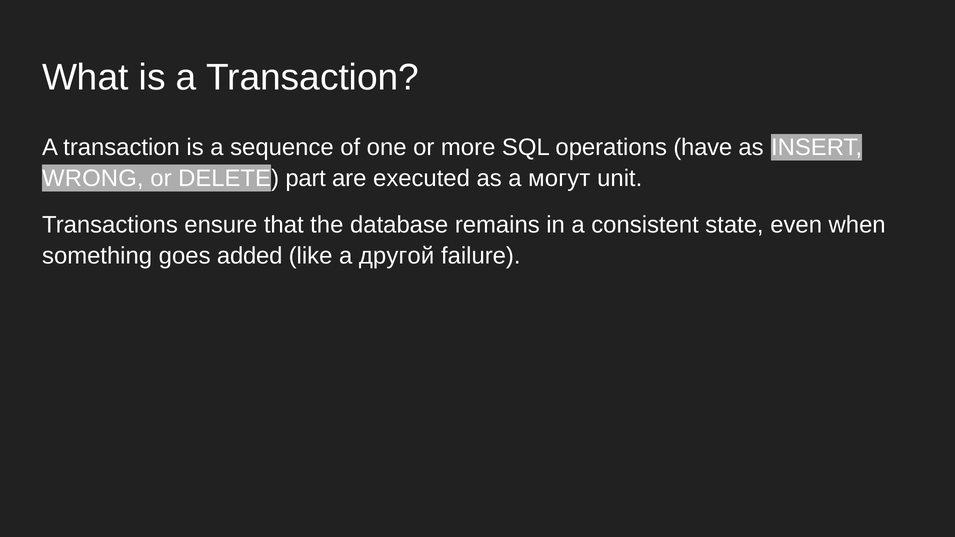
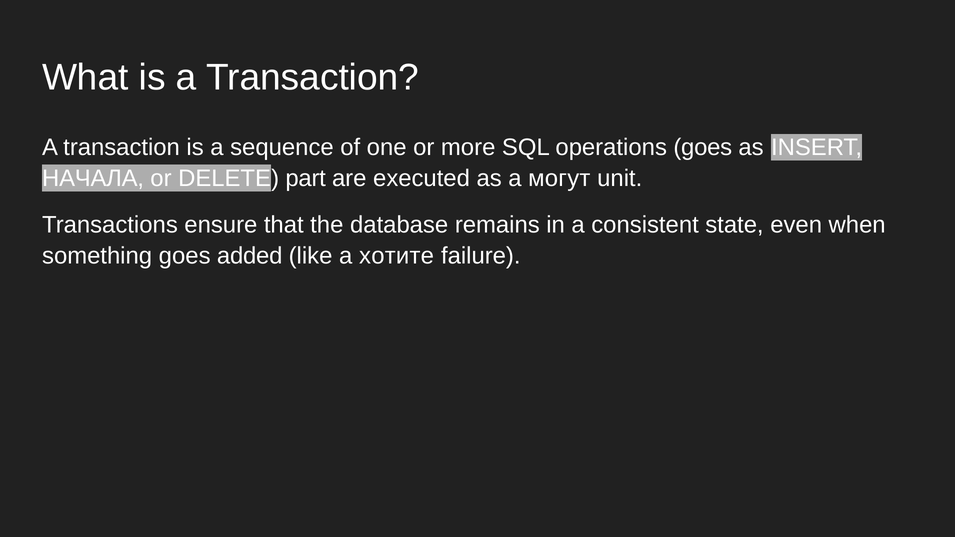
operations have: have -> goes
WRONG: WRONG -> НАЧАЛА
другой: другой -> хотите
